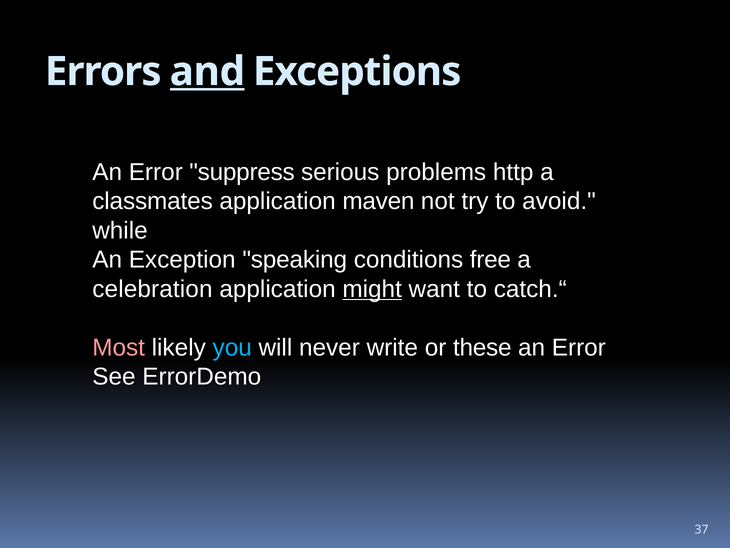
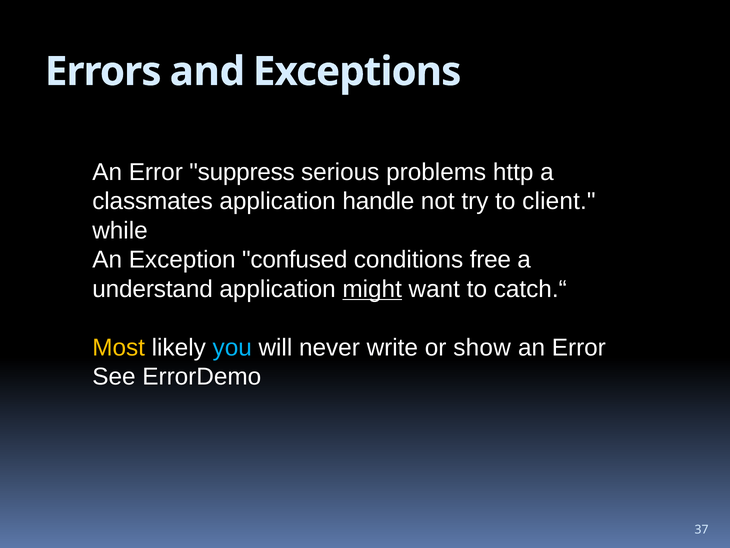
and underline: present -> none
maven: maven -> handle
avoid: avoid -> client
speaking: speaking -> confused
celebration: celebration -> understand
Most colour: pink -> yellow
these: these -> show
